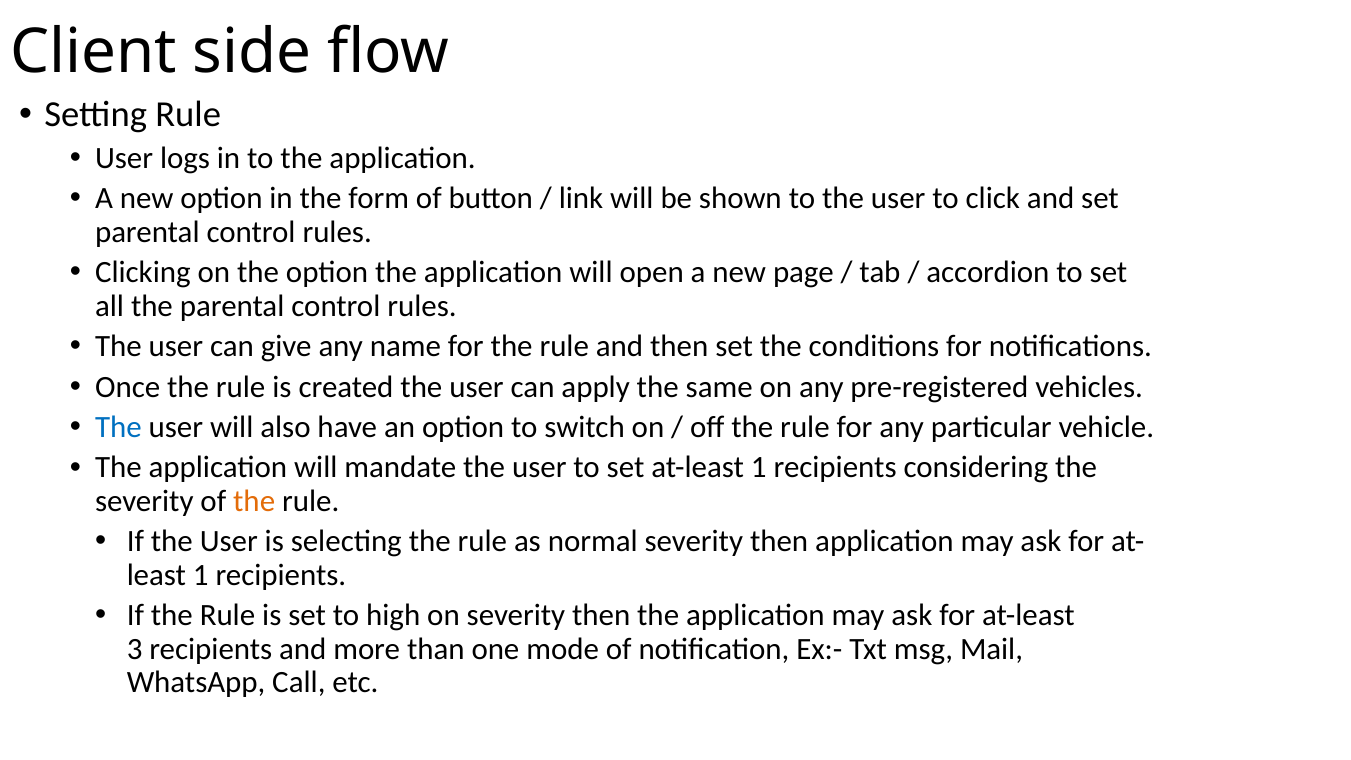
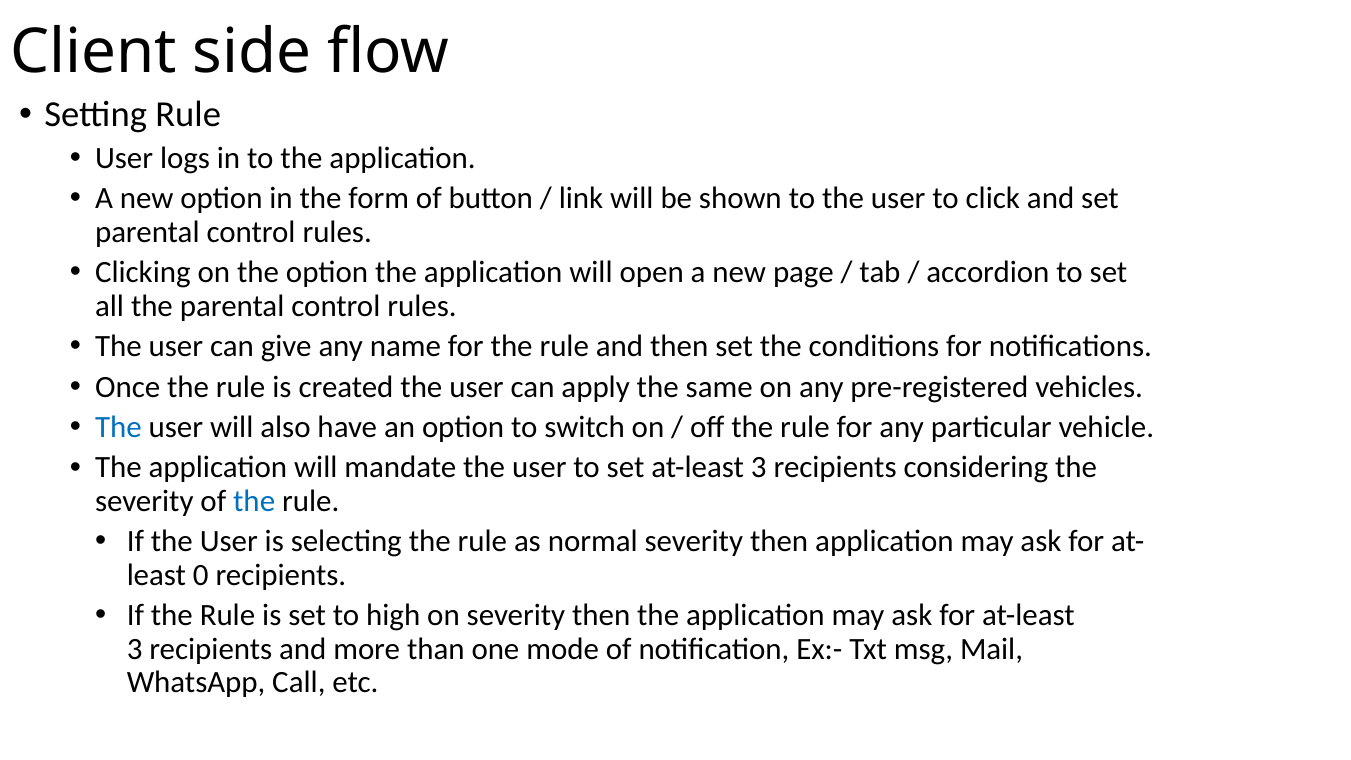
set at-least 1: 1 -> 3
the at (254, 501) colour: orange -> blue
1 at (201, 575): 1 -> 0
